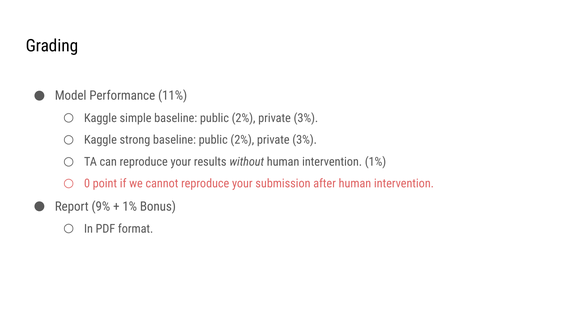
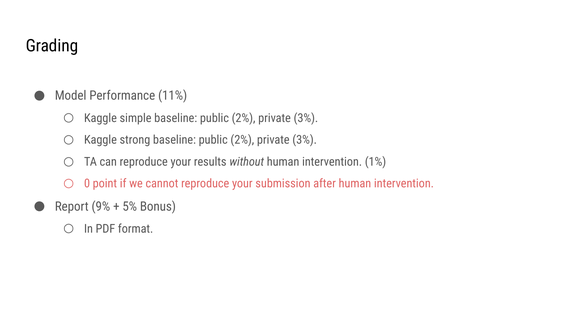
1% at (130, 206): 1% -> 5%
